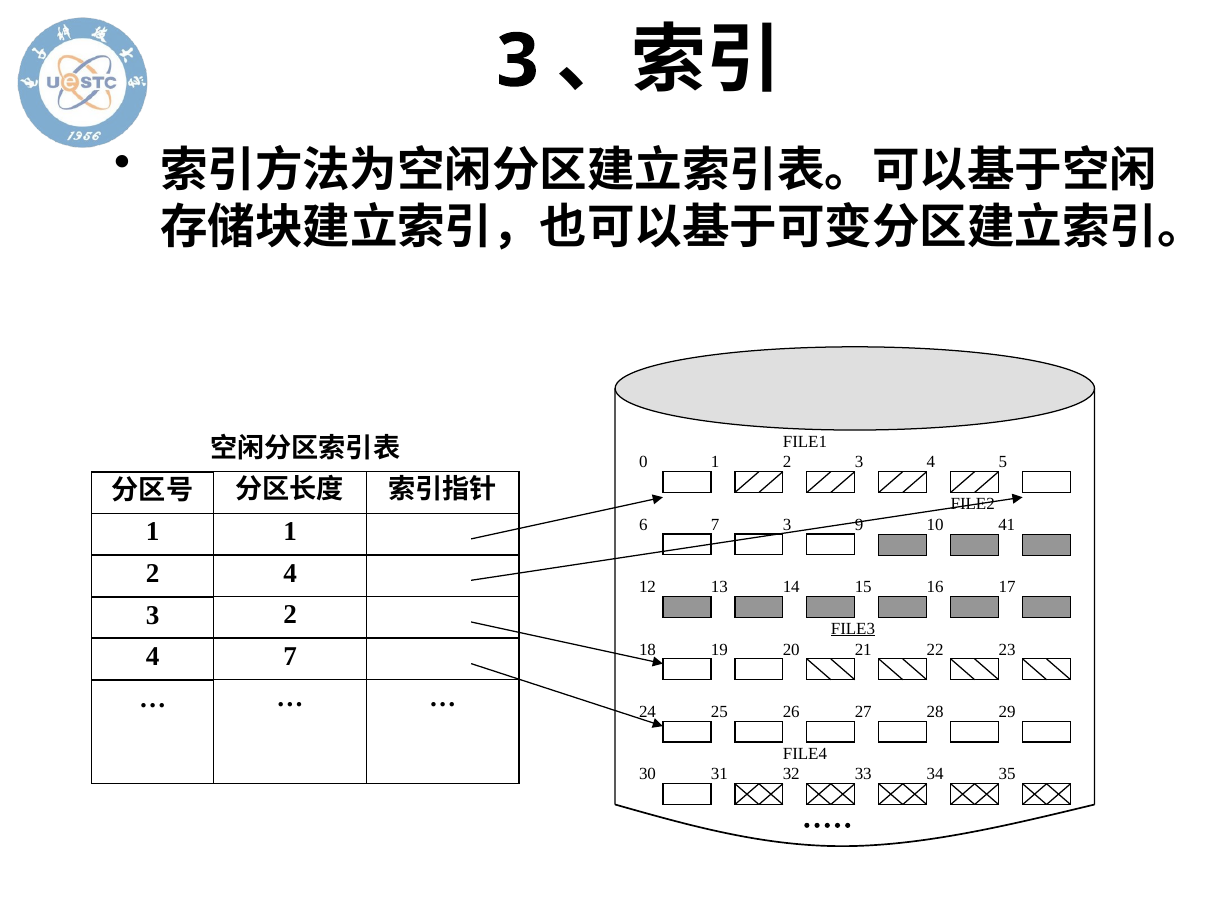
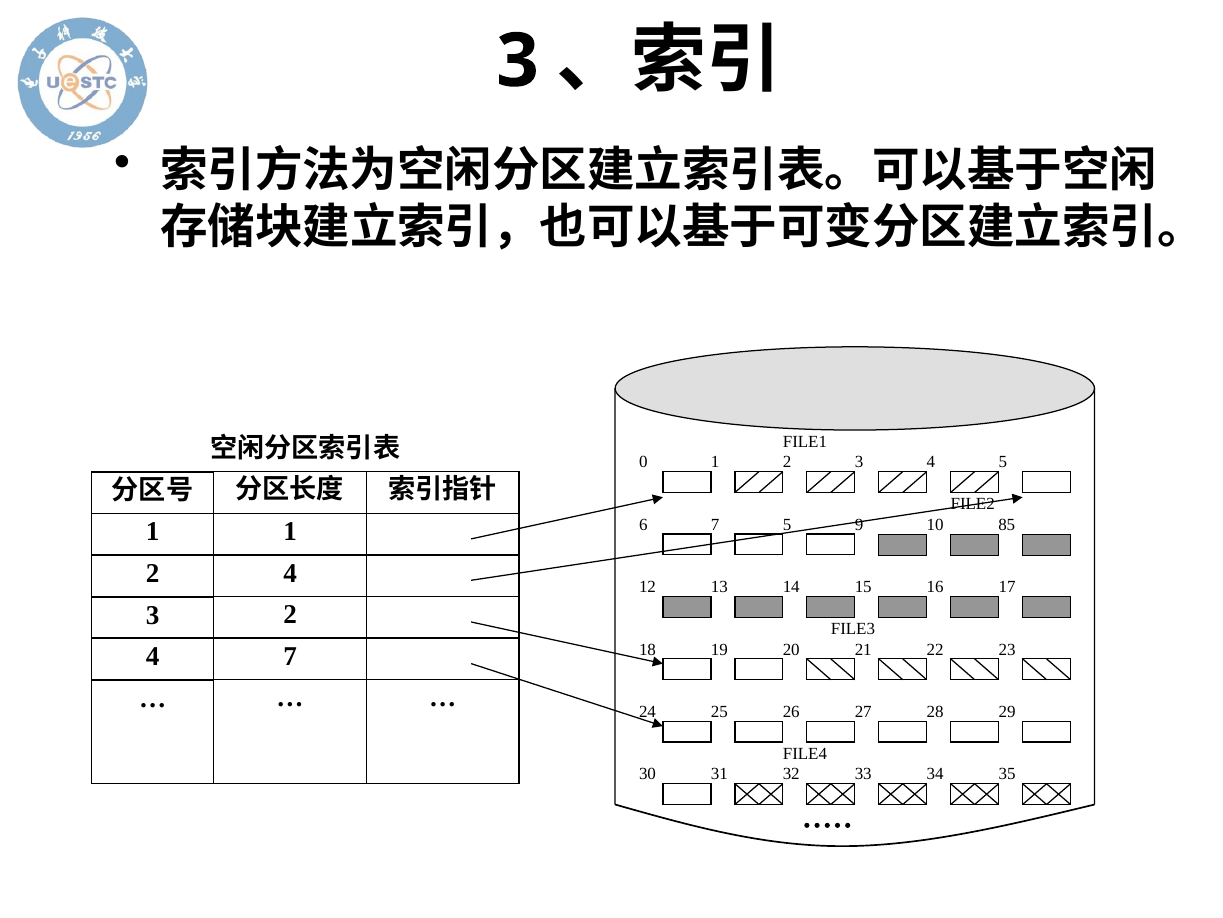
7 3: 3 -> 5
41: 41 -> 85
FILE3 underline: present -> none
